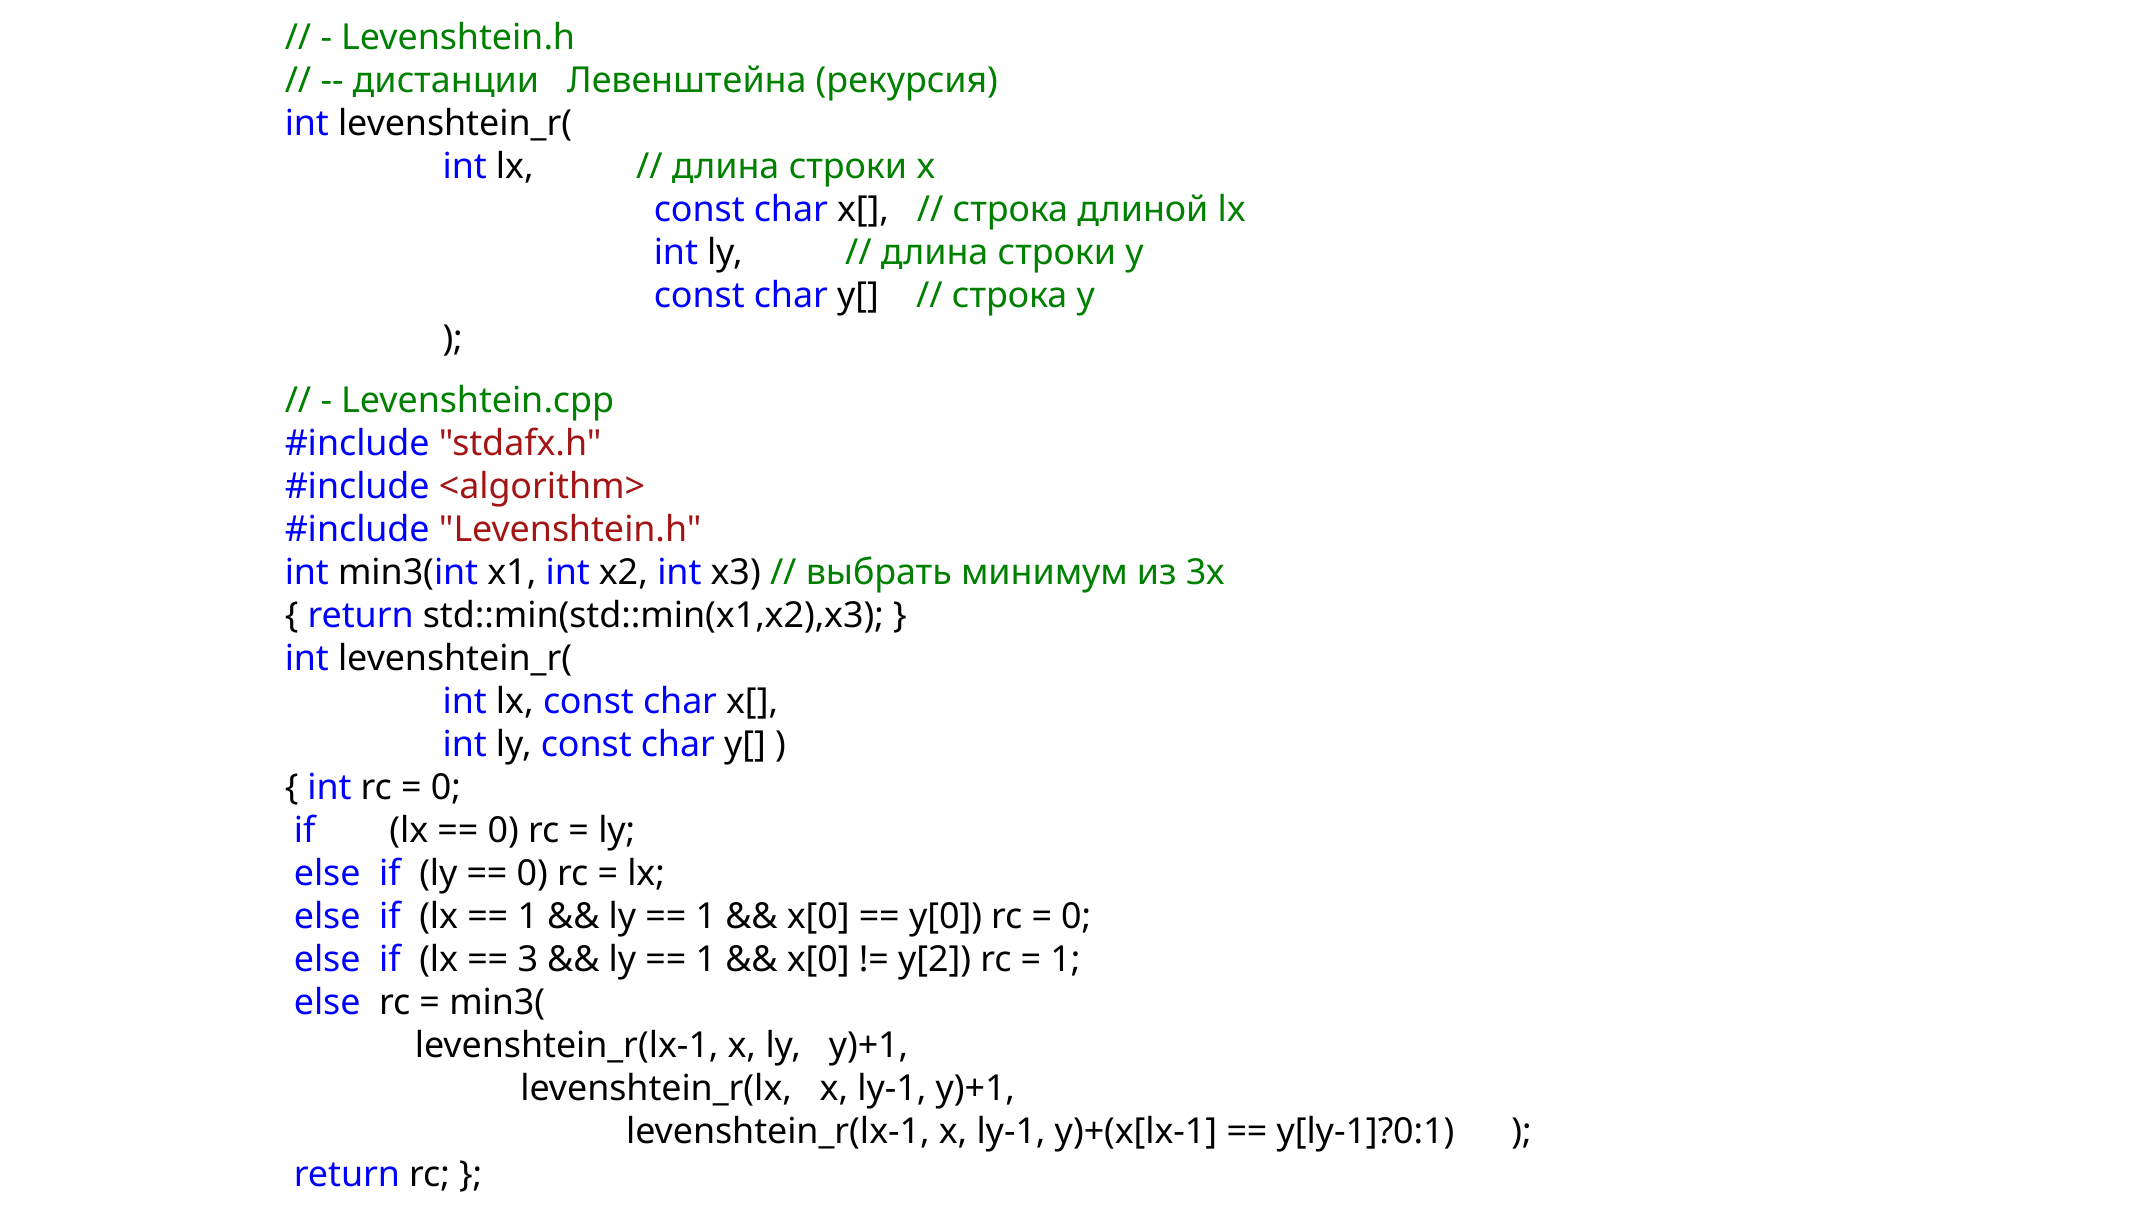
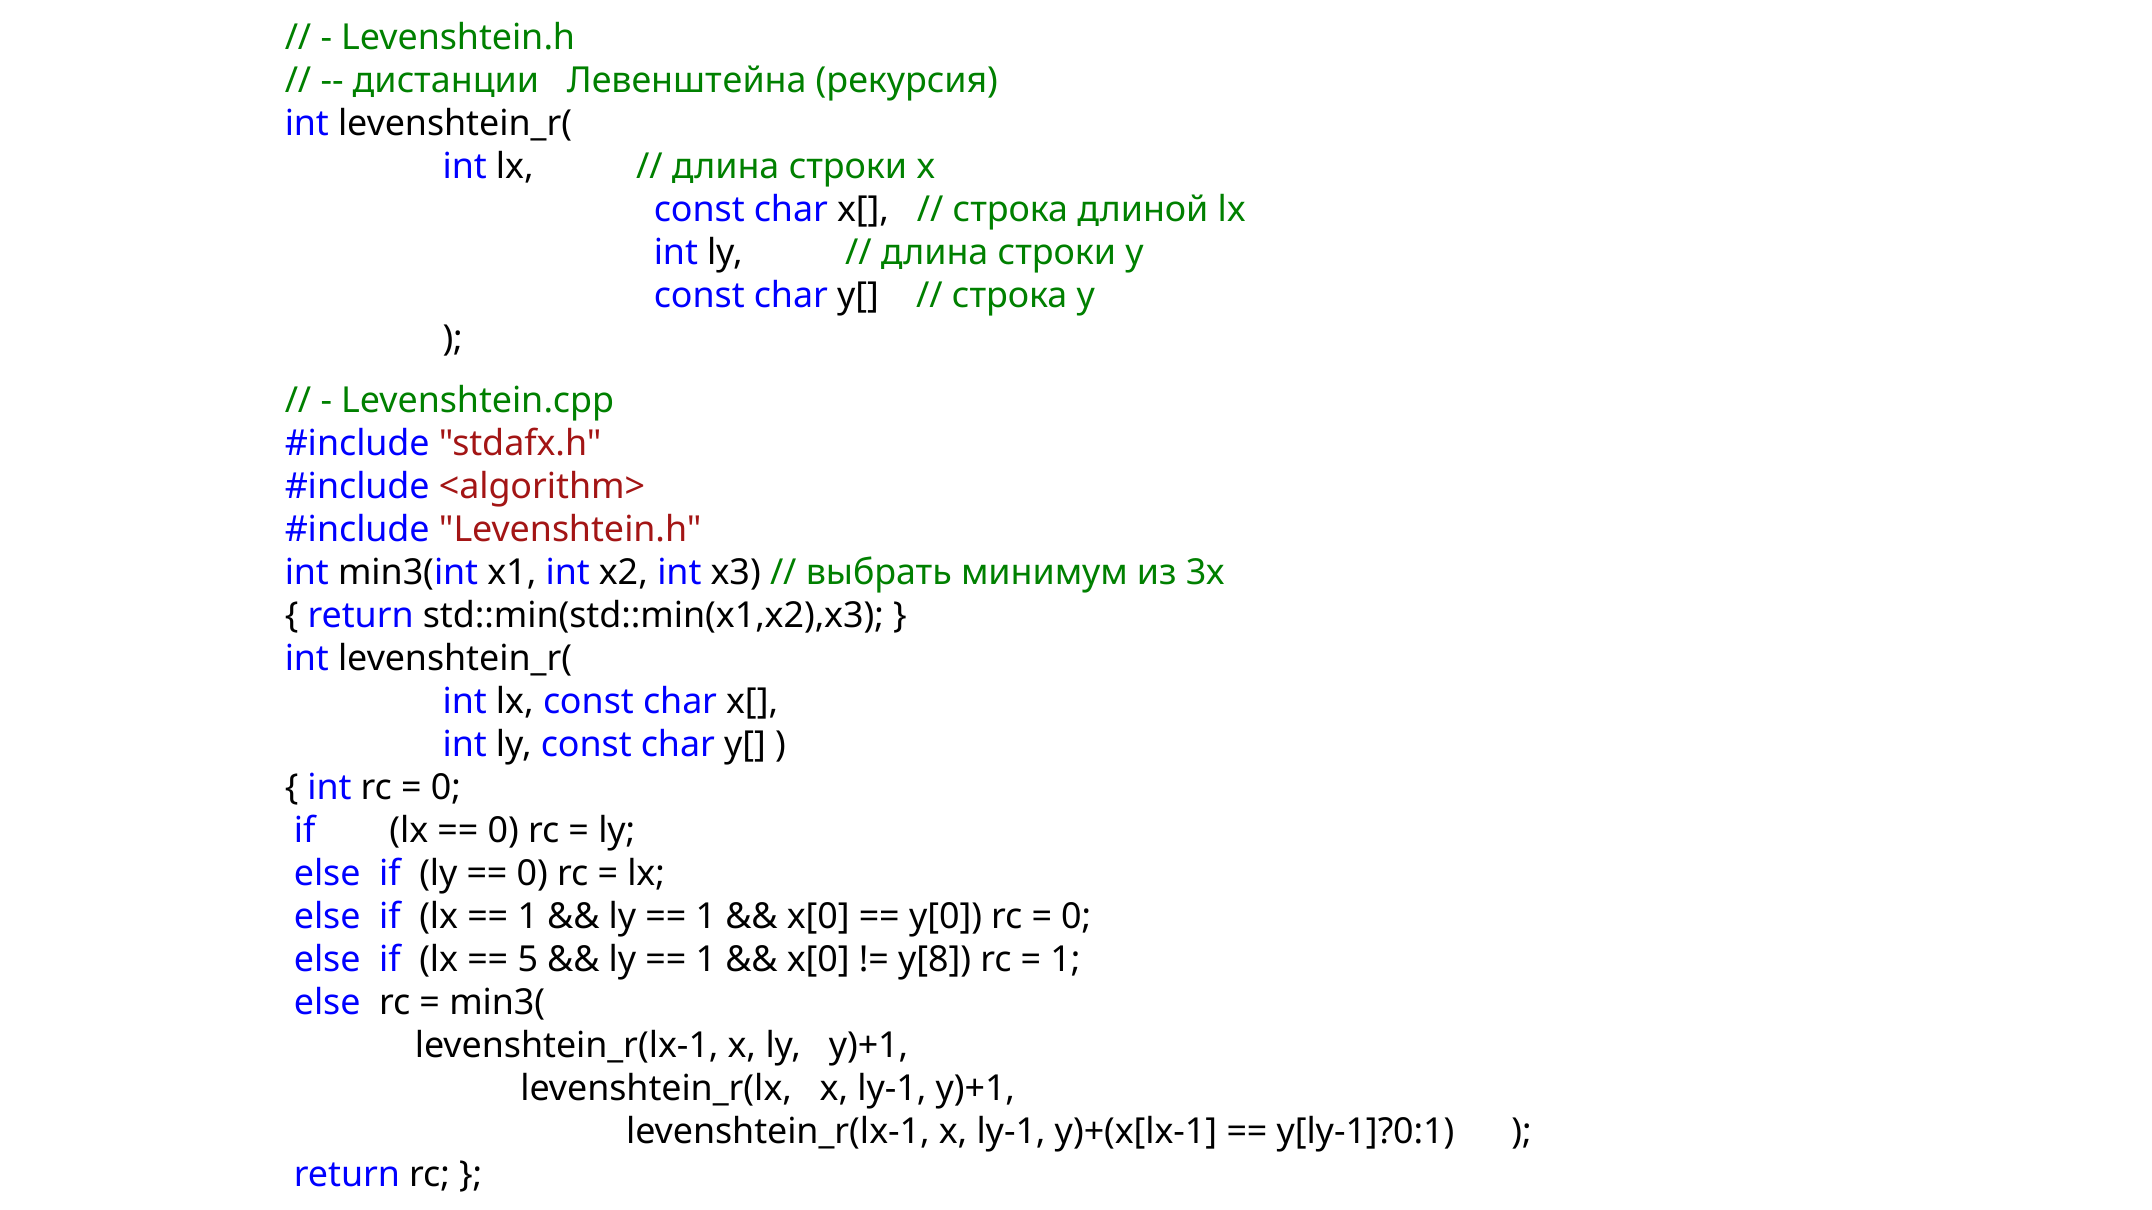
3: 3 -> 5
y[2: y[2 -> y[8
